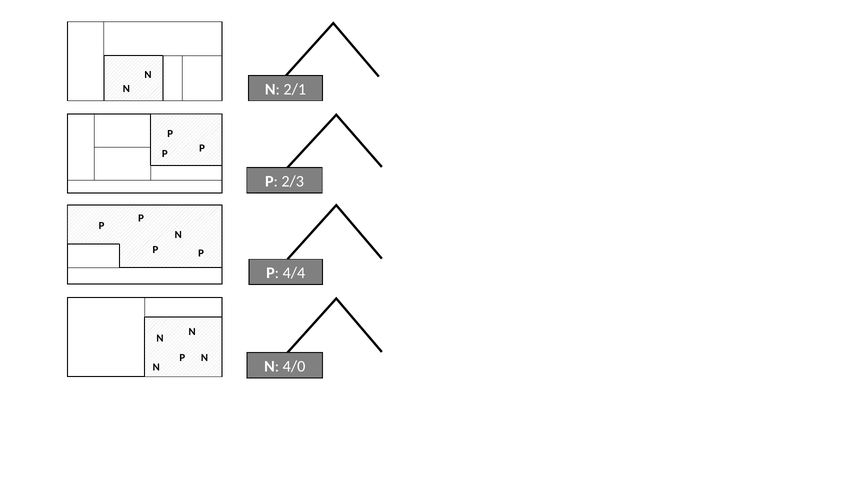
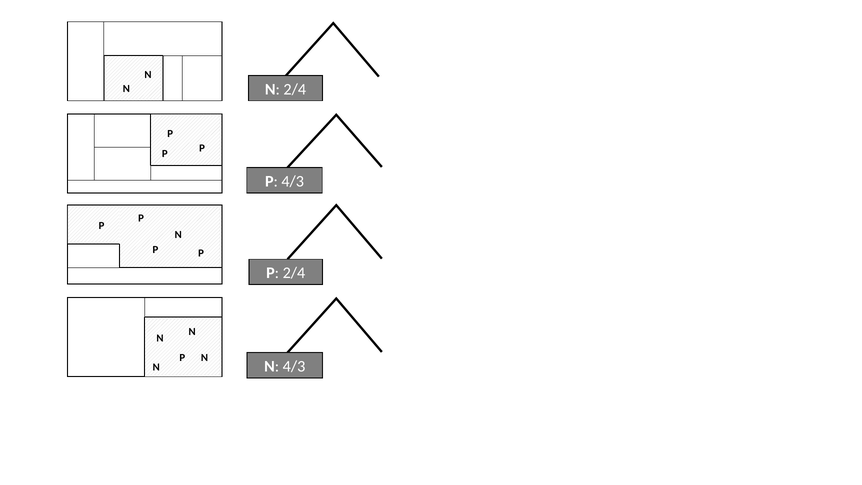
N 2/1: 2/1 -> 2/4
P 2/3: 2/3 -> 4/3
P 4/4: 4/4 -> 2/4
N 4/0: 4/0 -> 4/3
